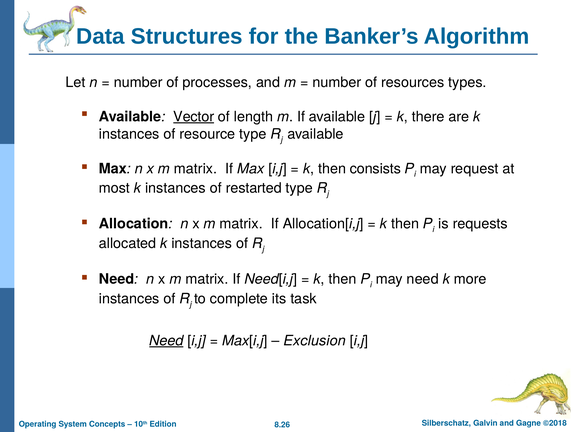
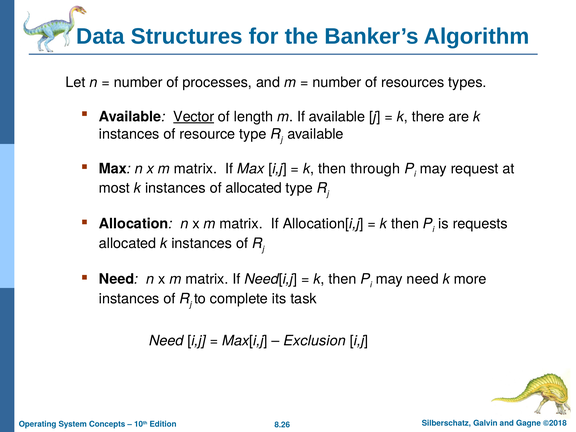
consists: consists -> through
of restarted: restarted -> allocated
Need at (166, 341) underline: present -> none
